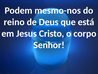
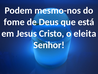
reino: reino -> fome
corpo: corpo -> eleita
